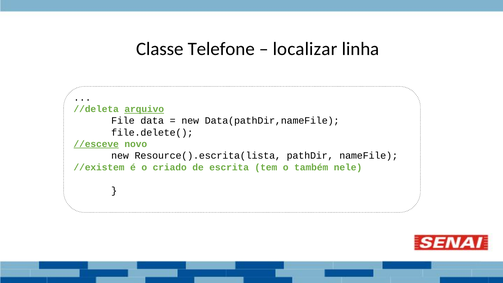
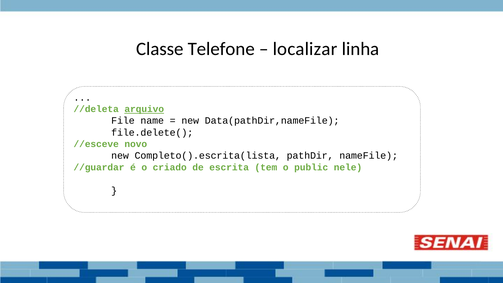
data: data -> name
//esceve underline: present -> none
Resource().escrita(lista: Resource().escrita(lista -> Completo().escrita(lista
//existem: //existem -> //guardar
também: também -> public
